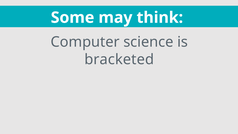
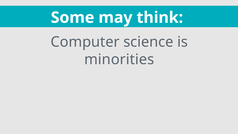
bracketed: bracketed -> minorities
